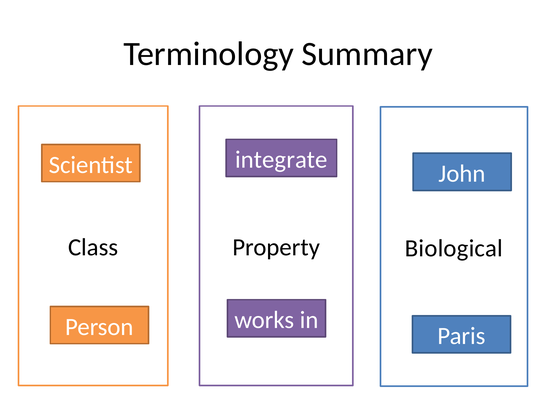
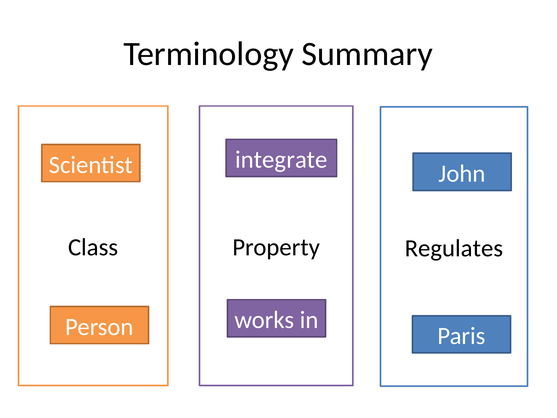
Biological: Biological -> Regulates
